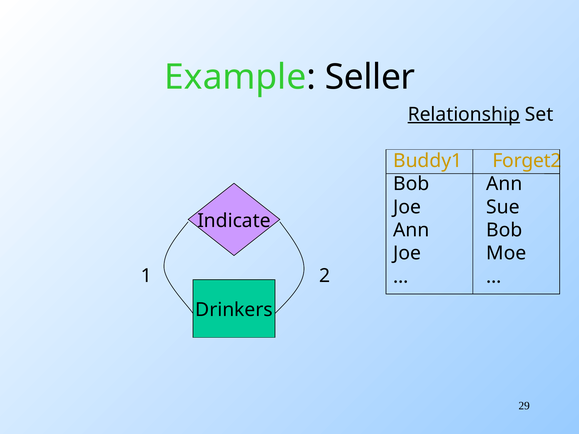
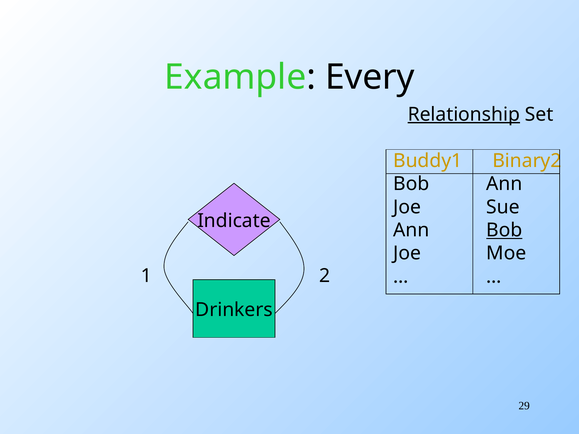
Seller: Seller -> Every
Forget2: Forget2 -> Binary2
Bob at (504, 230) underline: none -> present
